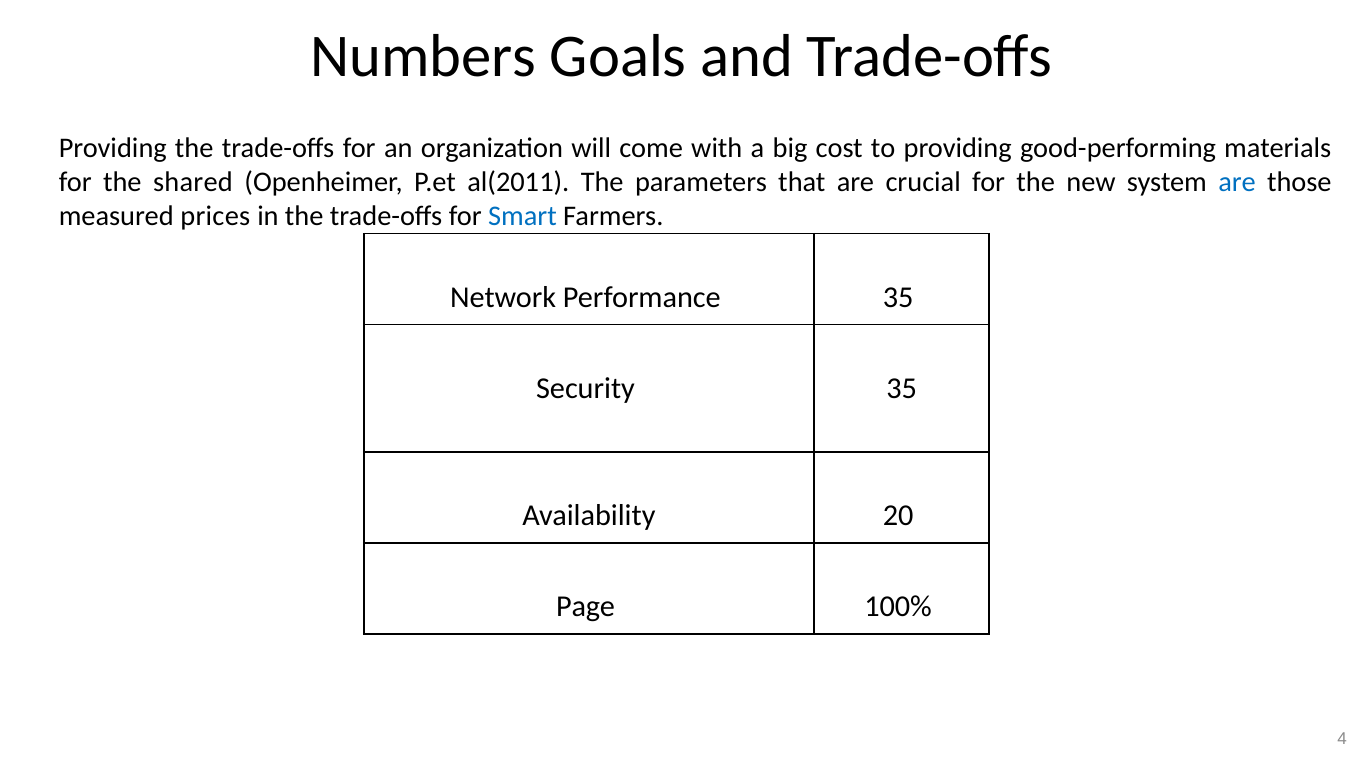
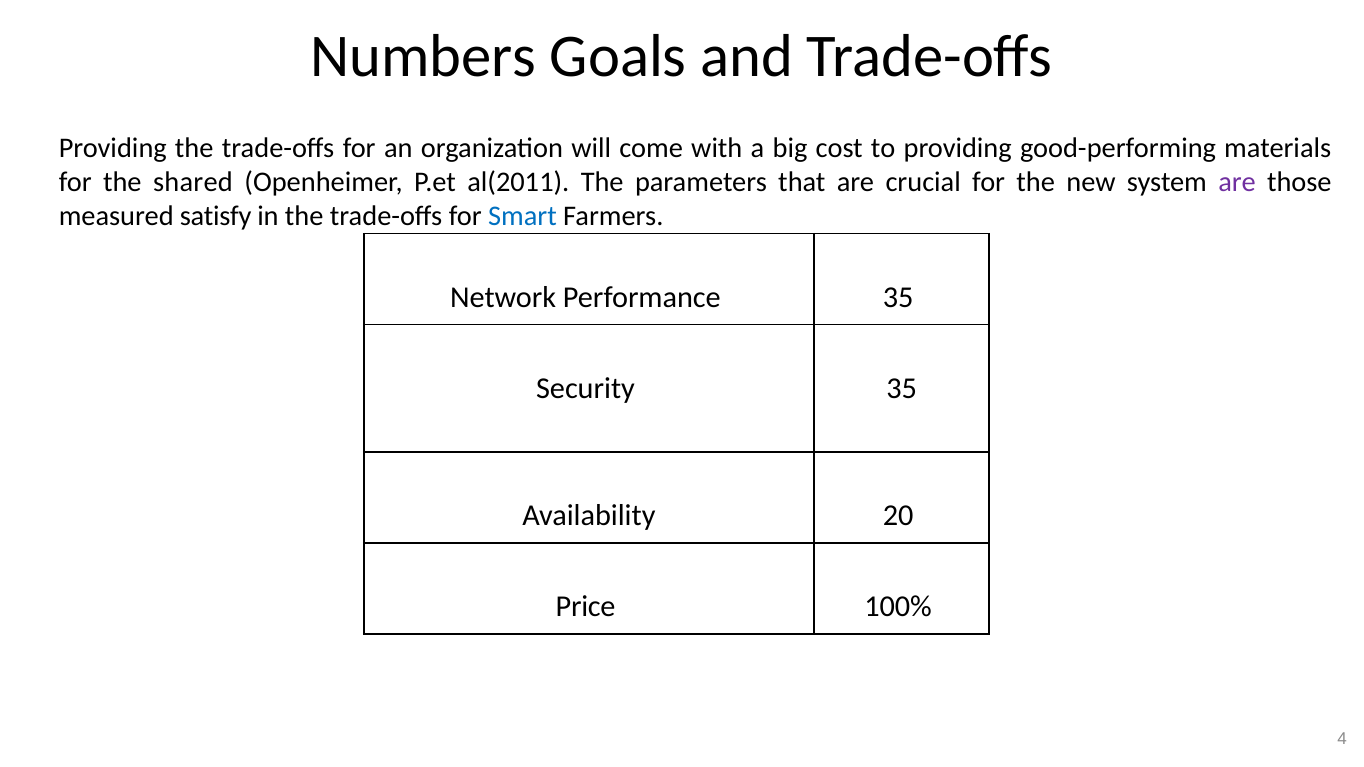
are at (1237, 182) colour: blue -> purple
prices: prices -> satisfy
Page: Page -> Price
